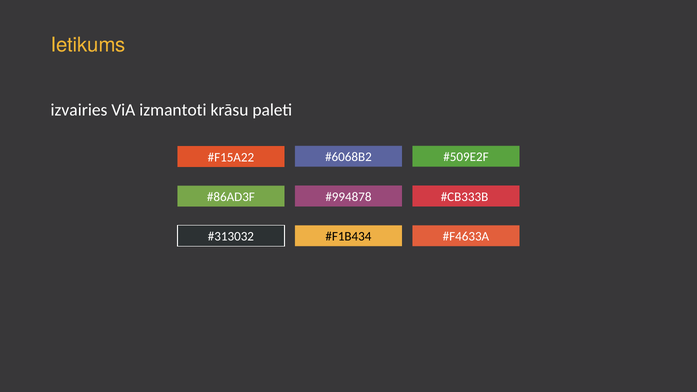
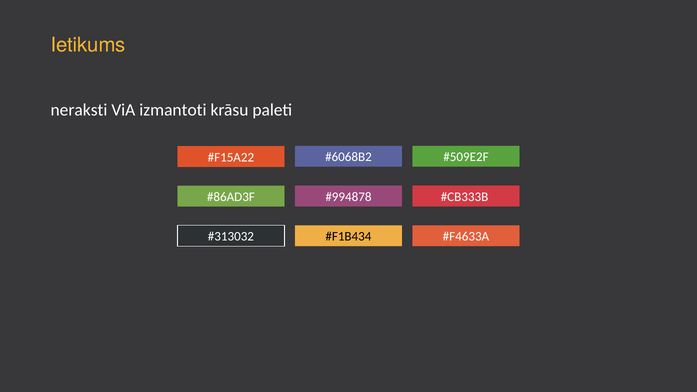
izvairies: izvairies -> neraksti
